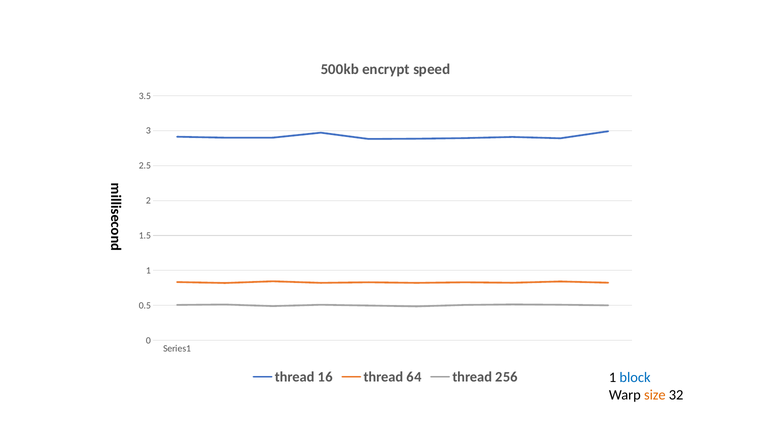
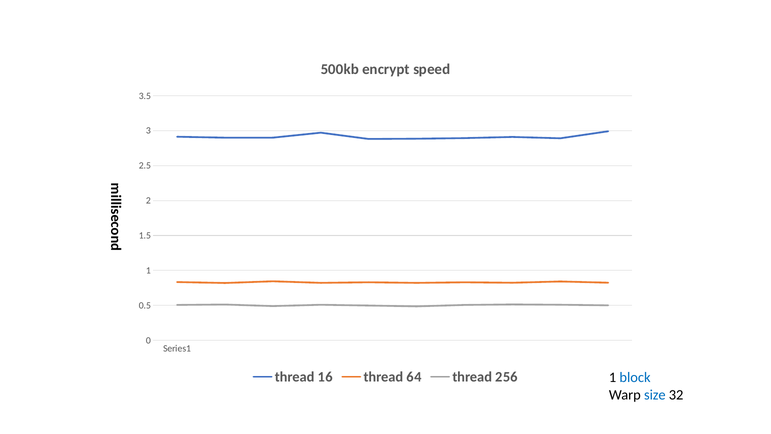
size colour: orange -> blue
